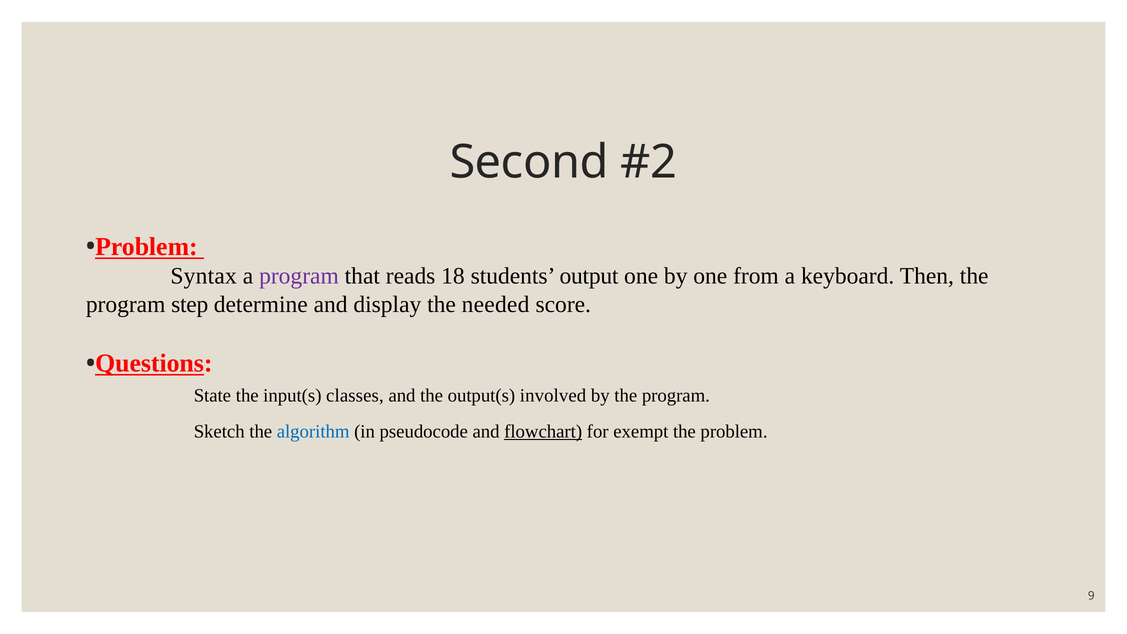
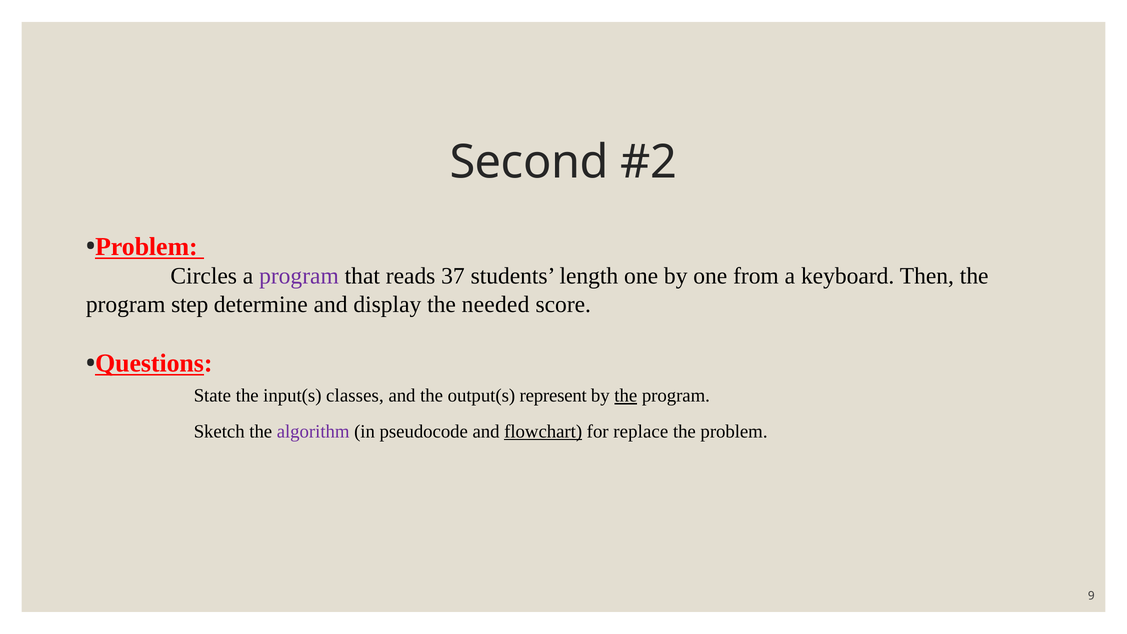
Syntax: Syntax -> Circles
18: 18 -> 37
output: output -> length
involved: involved -> represent
the at (626, 396) underline: none -> present
algorithm colour: blue -> purple
exempt: exempt -> replace
